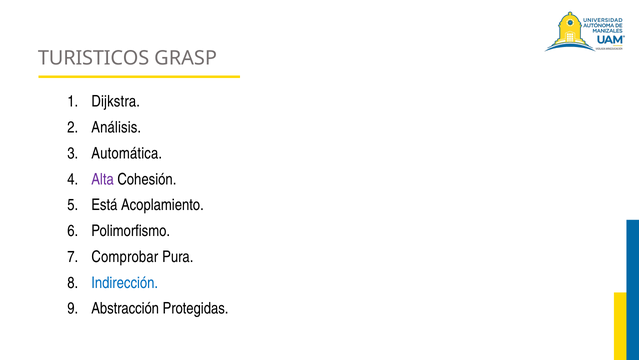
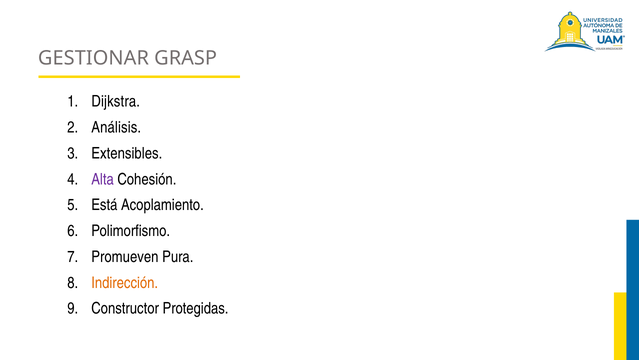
TURISTICOS: TURISTICOS -> GESTIONAR
Automática: Automática -> Extensibles
Comprobar: Comprobar -> Promueven
Indirección colour: blue -> orange
Abstracción: Abstracción -> Constructor
